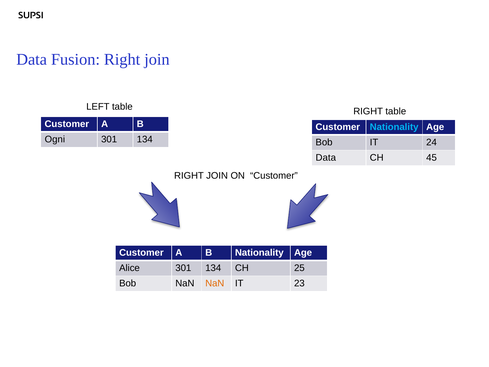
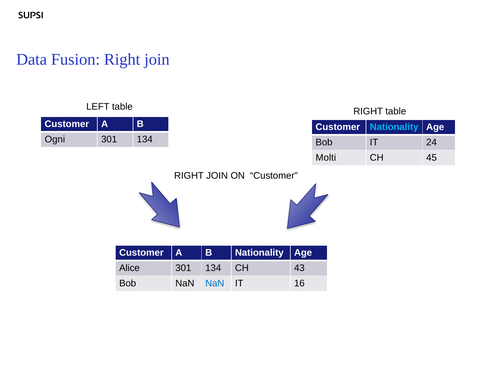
Data at (326, 157): Data -> Molti
25: 25 -> 43
NaN at (215, 283) colour: orange -> blue
23: 23 -> 16
